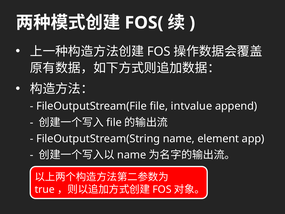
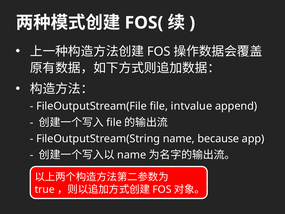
element: element -> because
